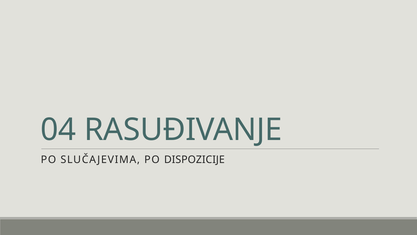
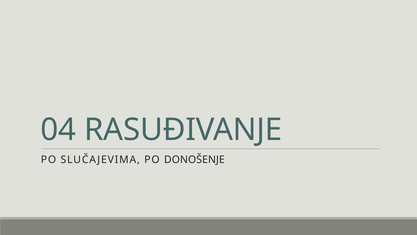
DISPOZICIJE: DISPOZICIJE -> DONOŠENJE
